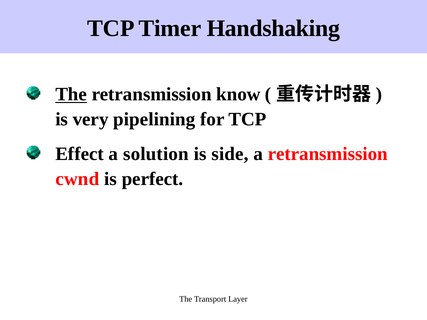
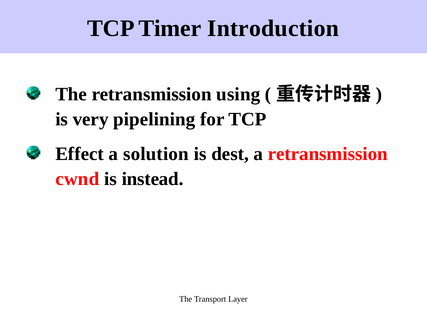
Handshaking: Handshaking -> Introduction
The at (71, 94) underline: present -> none
know: know -> using
side: side -> dest
perfect: perfect -> instead
